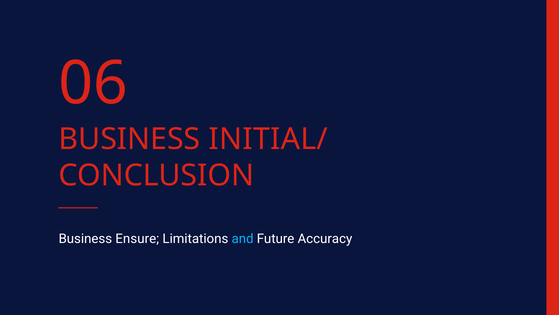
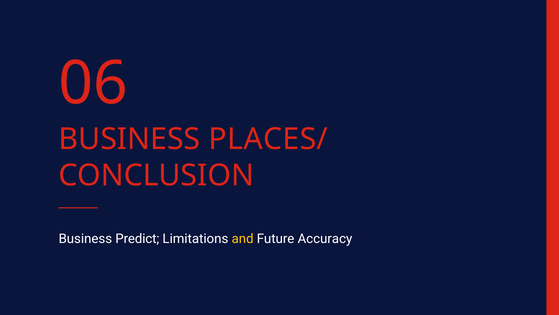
INITIAL/: INITIAL/ -> PLACES/
Ensure: Ensure -> Predict
and colour: light blue -> yellow
